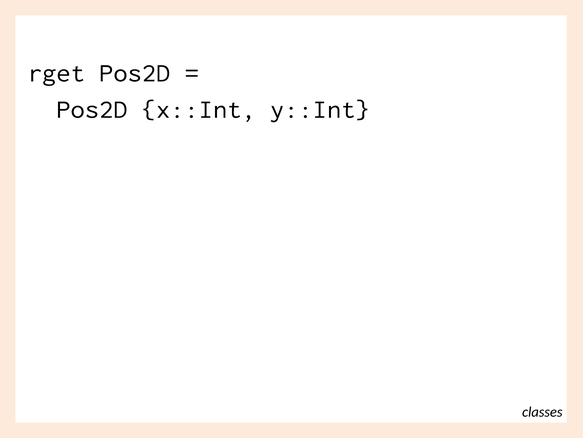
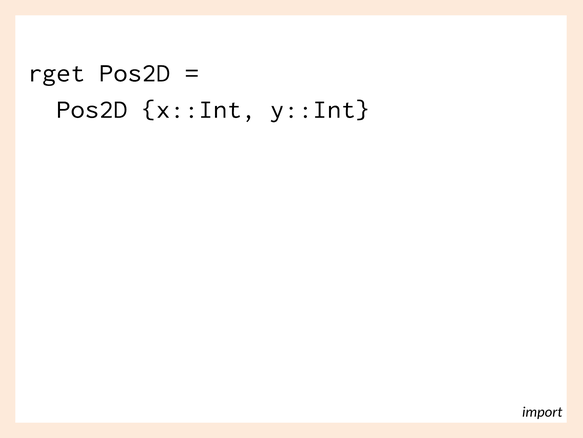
classes: classes -> import
